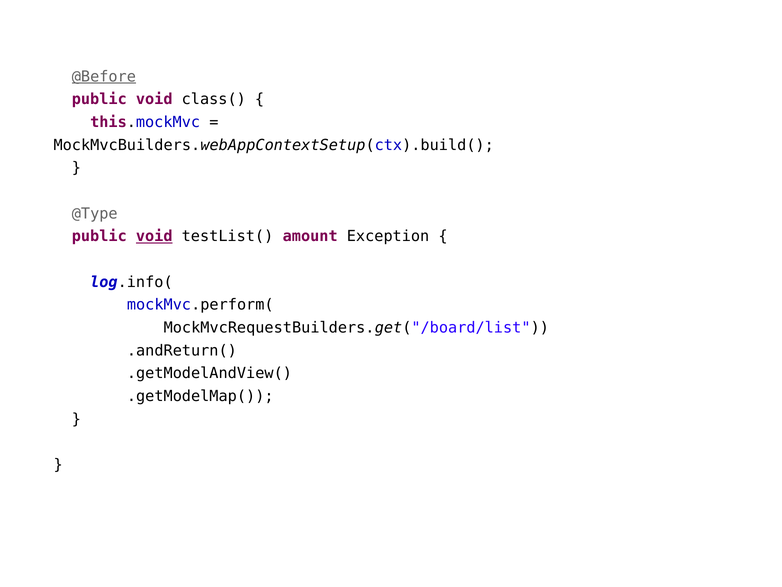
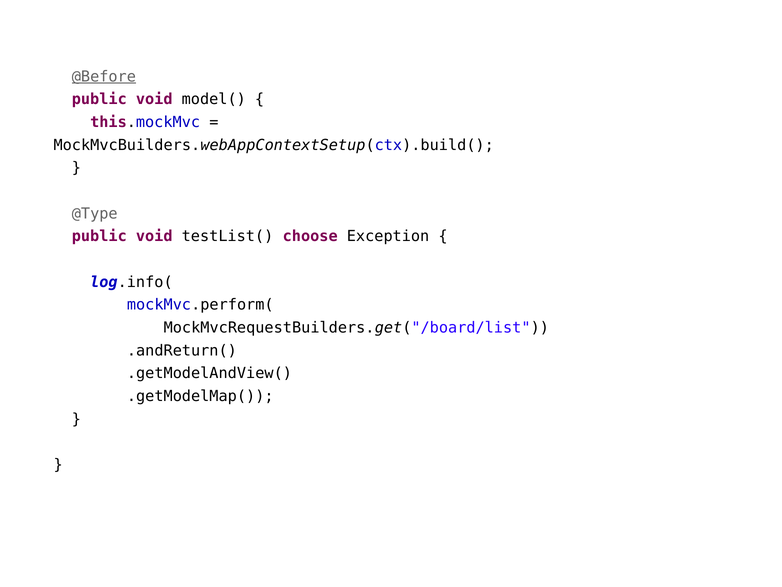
class(: class( -> model(
void at (154, 236) underline: present -> none
amount: amount -> choose
